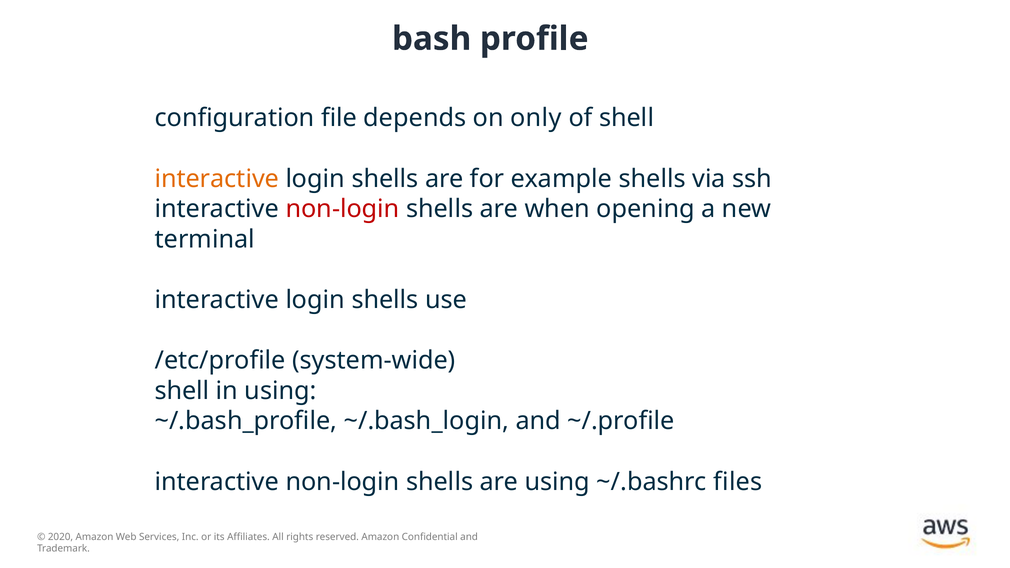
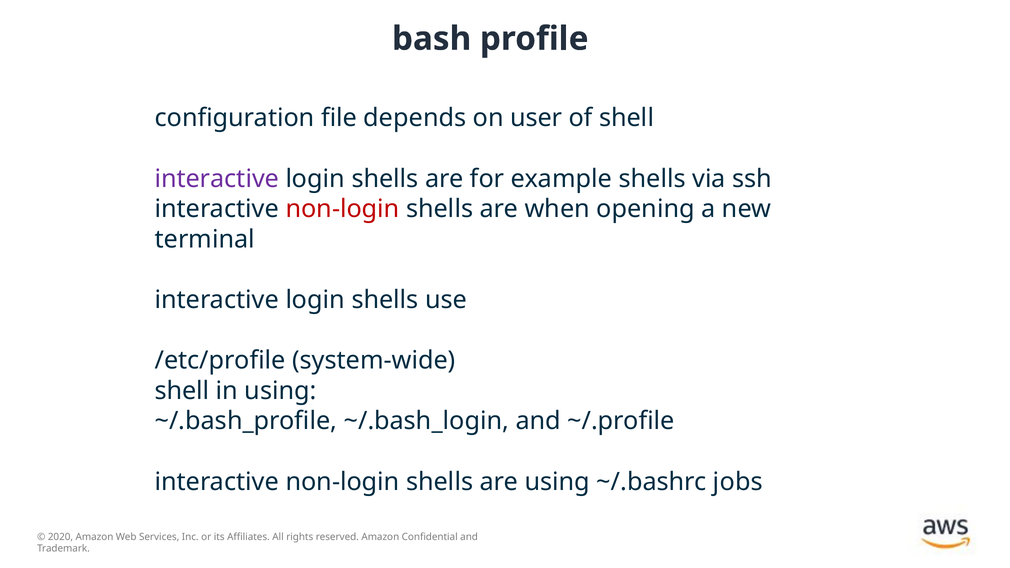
only: only -> user
interactive at (217, 179) colour: orange -> purple
files: files -> jobs
